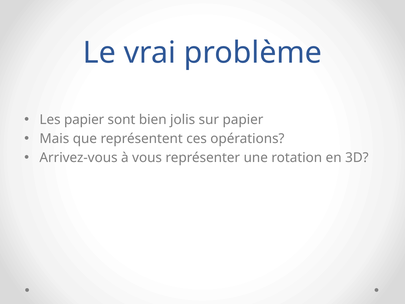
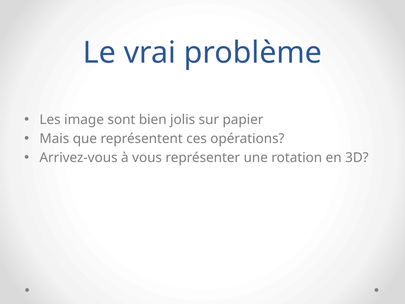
Les papier: papier -> image
